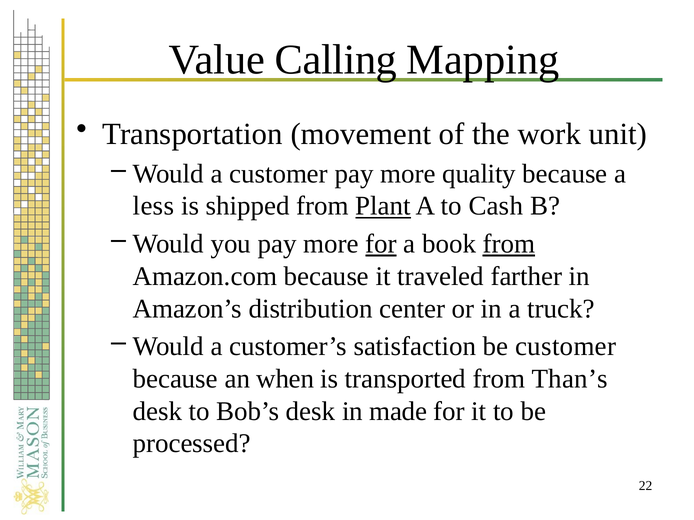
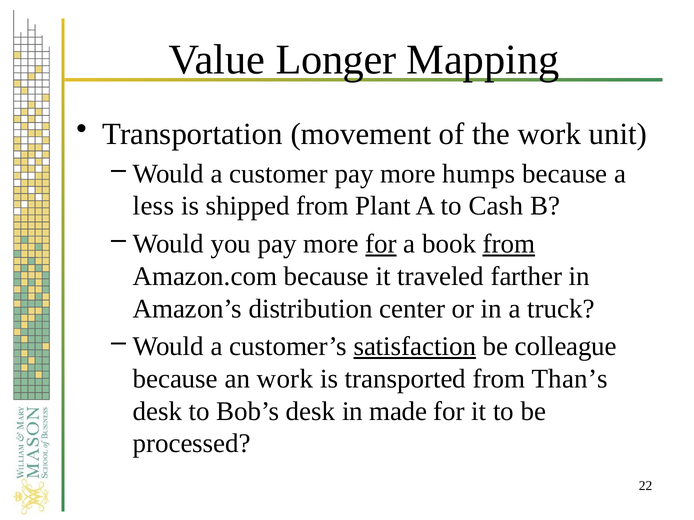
Calling: Calling -> Longer
quality: quality -> humps
Plant underline: present -> none
satisfaction underline: none -> present
be customer: customer -> colleague
an when: when -> work
